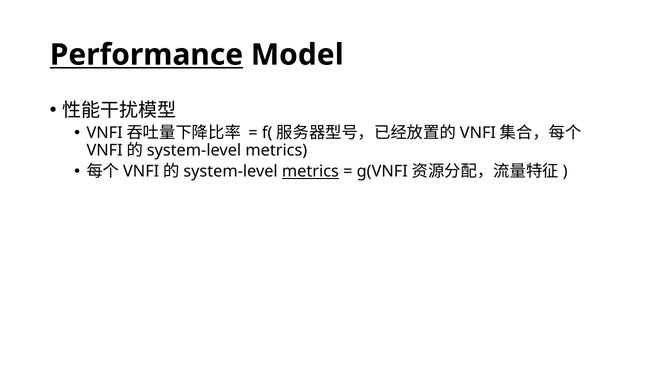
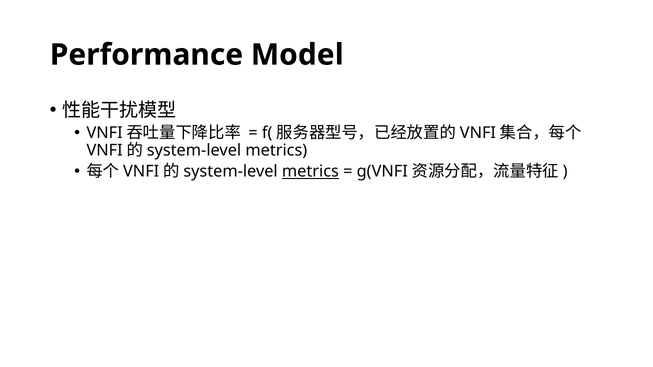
Performance underline: present -> none
